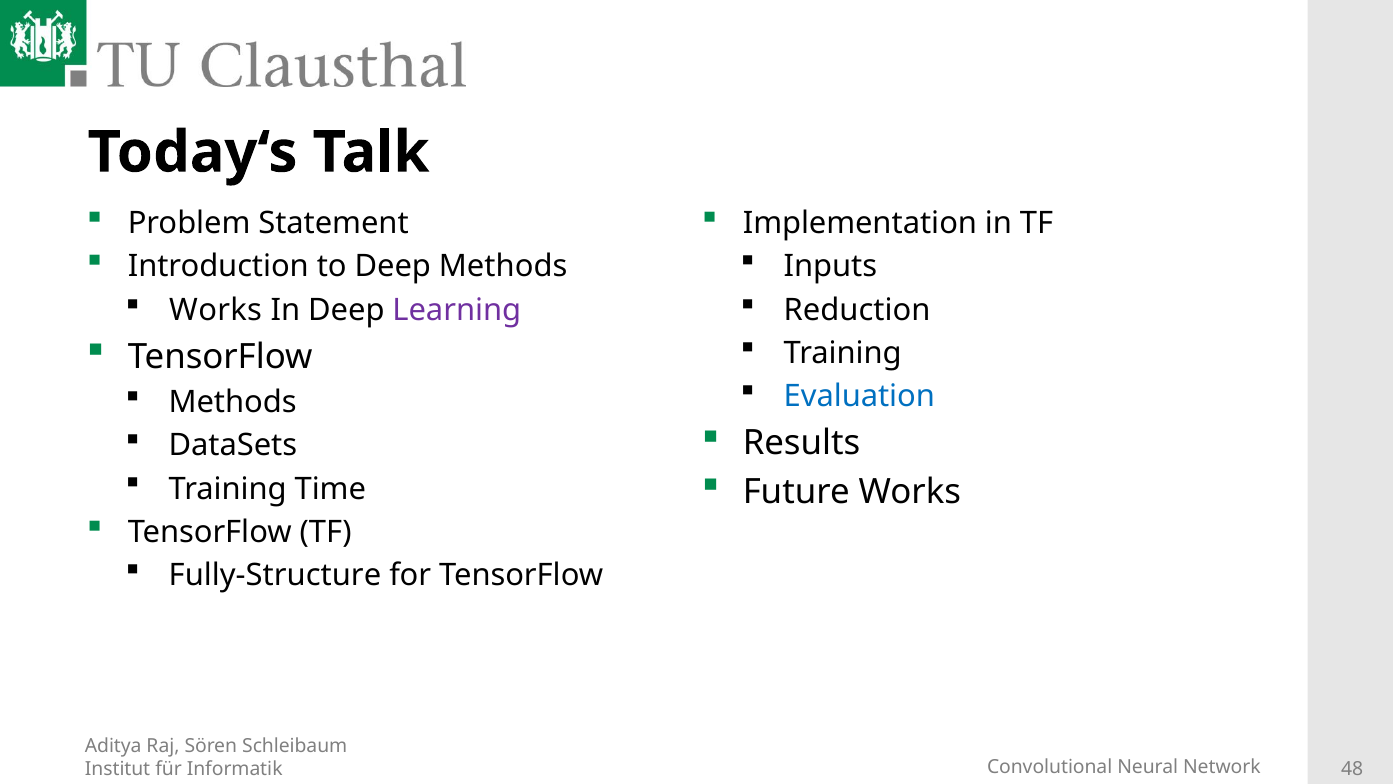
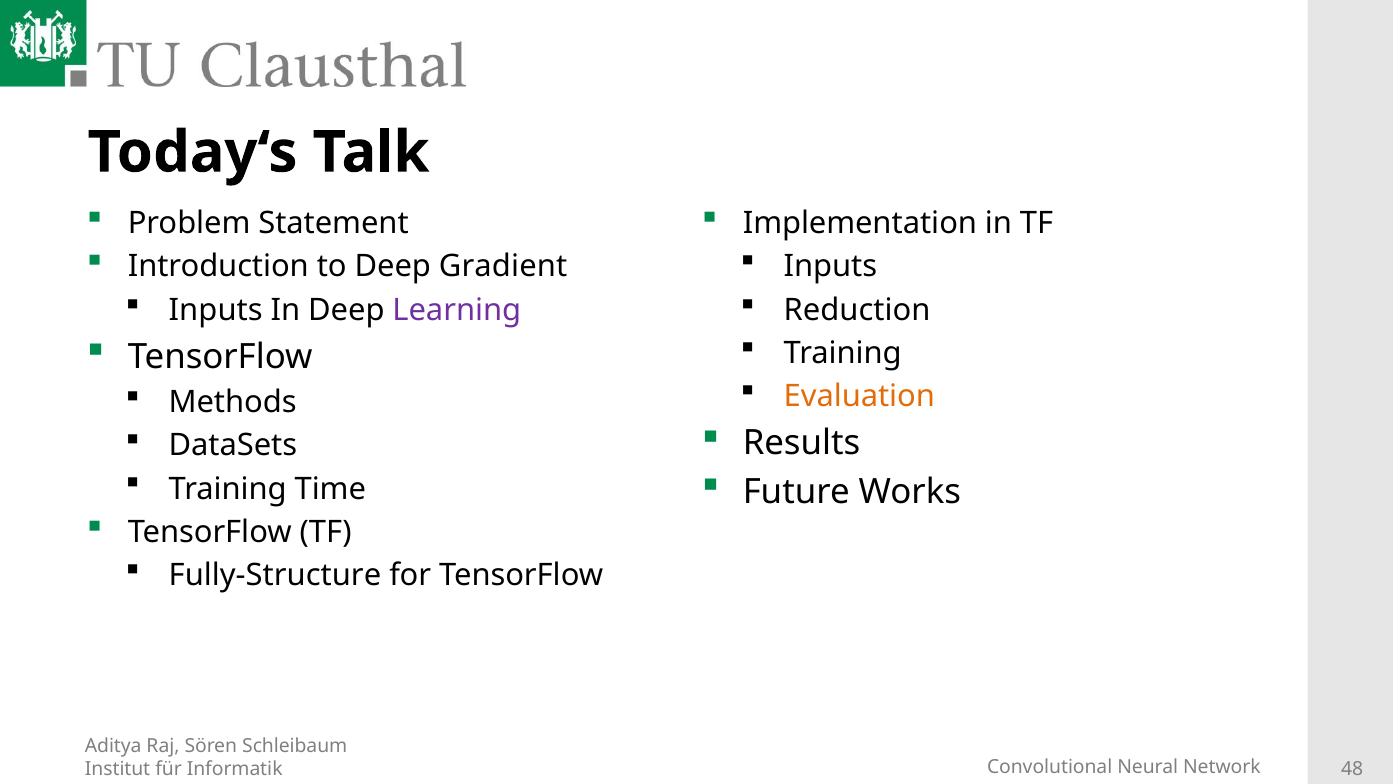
Deep Methods: Methods -> Gradient
Works at (216, 310): Works -> Inputs
Evaluation colour: blue -> orange
